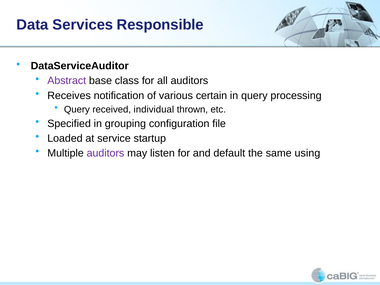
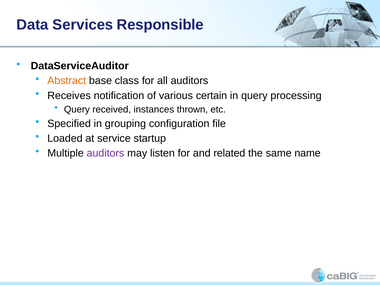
Abstract colour: purple -> orange
individual: individual -> instances
default: default -> related
using: using -> name
